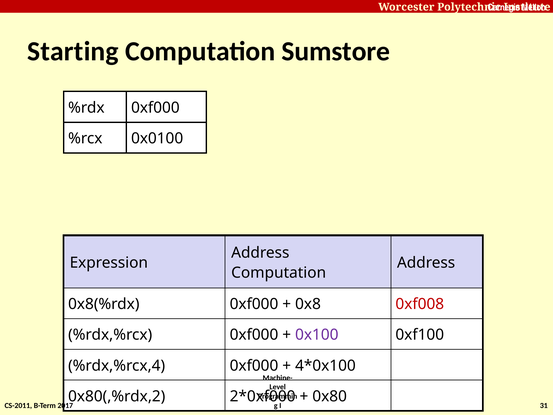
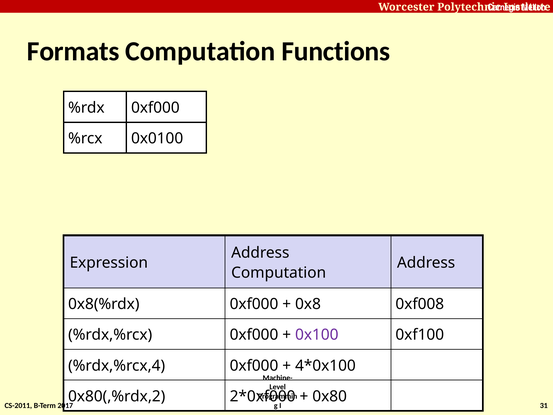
Starting: Starting -> Formats
Sumstore: Sumstore -> Functions
0xf008 colour: red -> black
